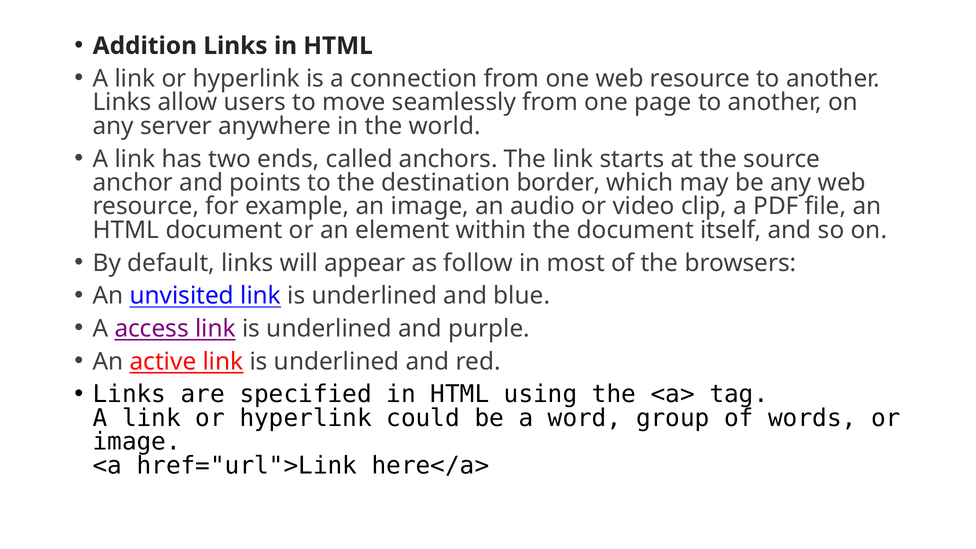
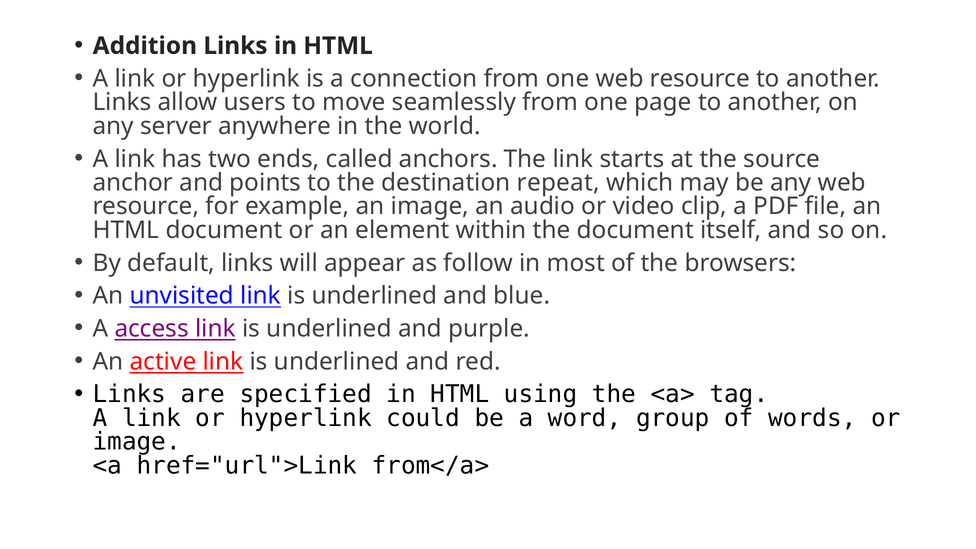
border: border -> repeat
here</a>: here</a> -> from</a>
